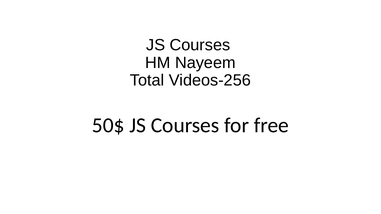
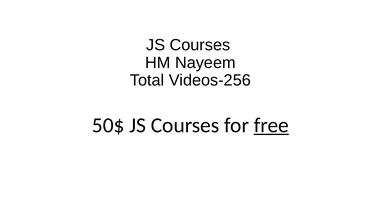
free underline: none -> present
